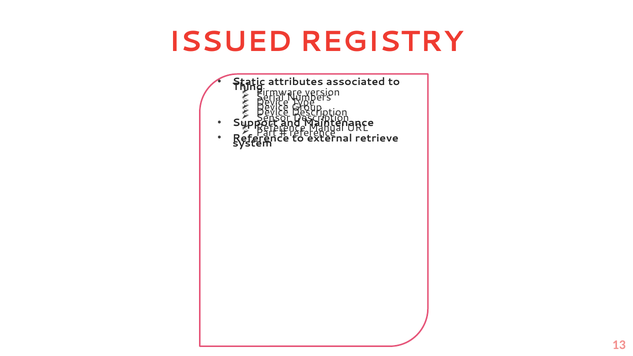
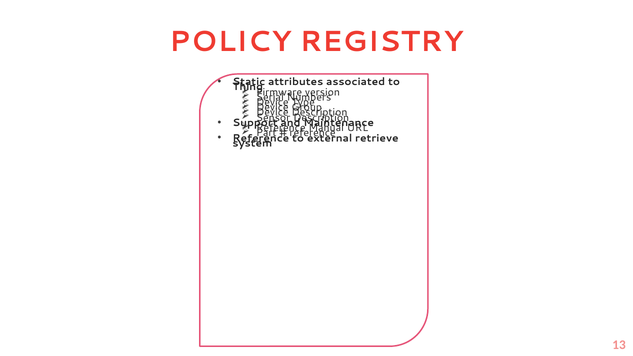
ISSUED: ISSUED -> POLICY
